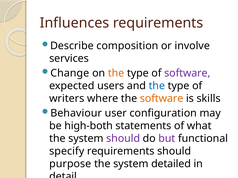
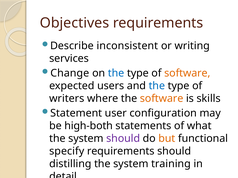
Influences: Influences -> Objectives
composition: composition -> inconsistent
involve: involve -> writing
the at (116, 73) colour: orange -> blue
software at (187, 73) colour: purple -> orange
Behaviour: Behaviour -> Statement
but colour: purple -> orange
purpose: purpose -> distilling
detailed: detailed -> training
